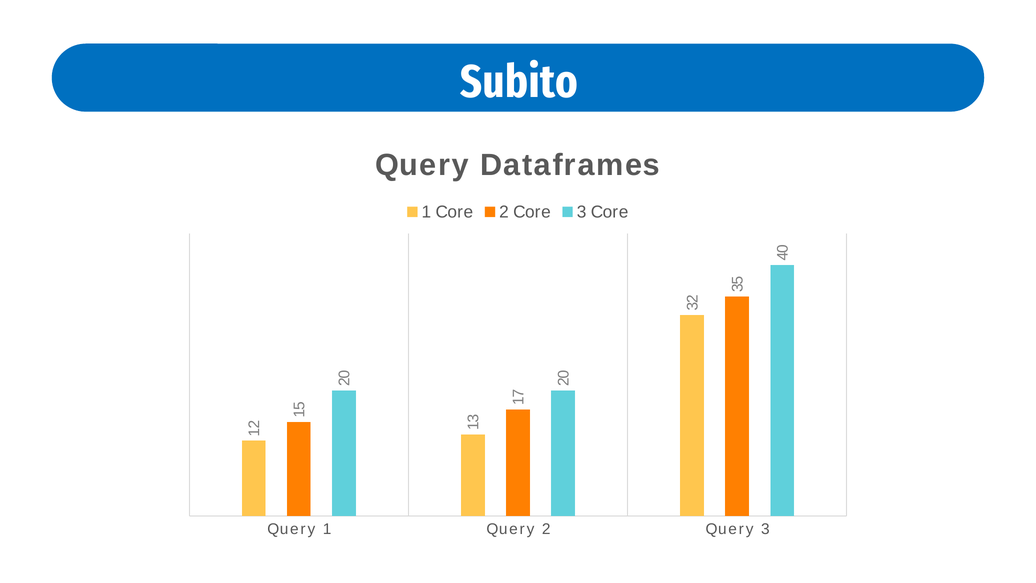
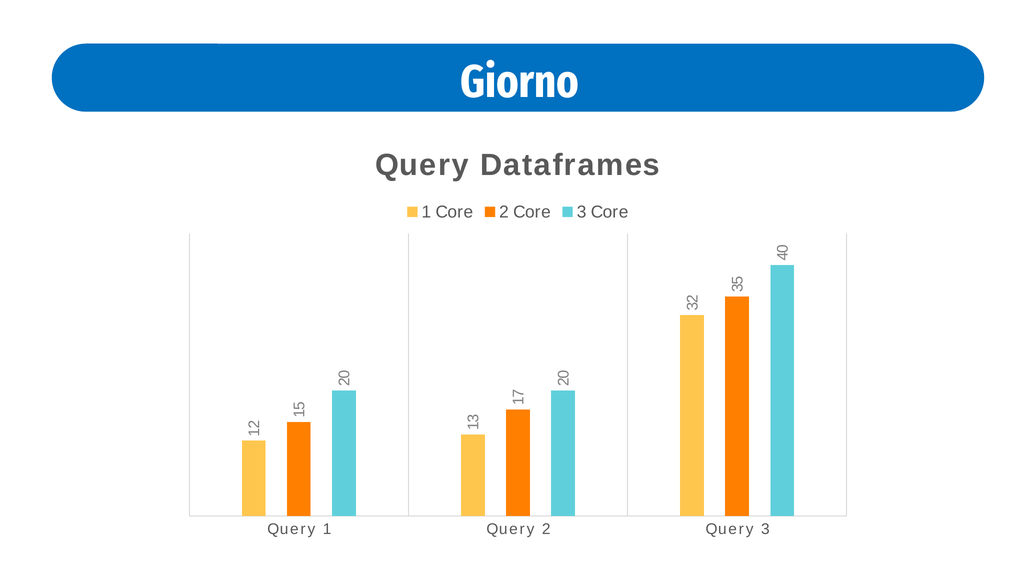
Subito: Subito -> Giorno
